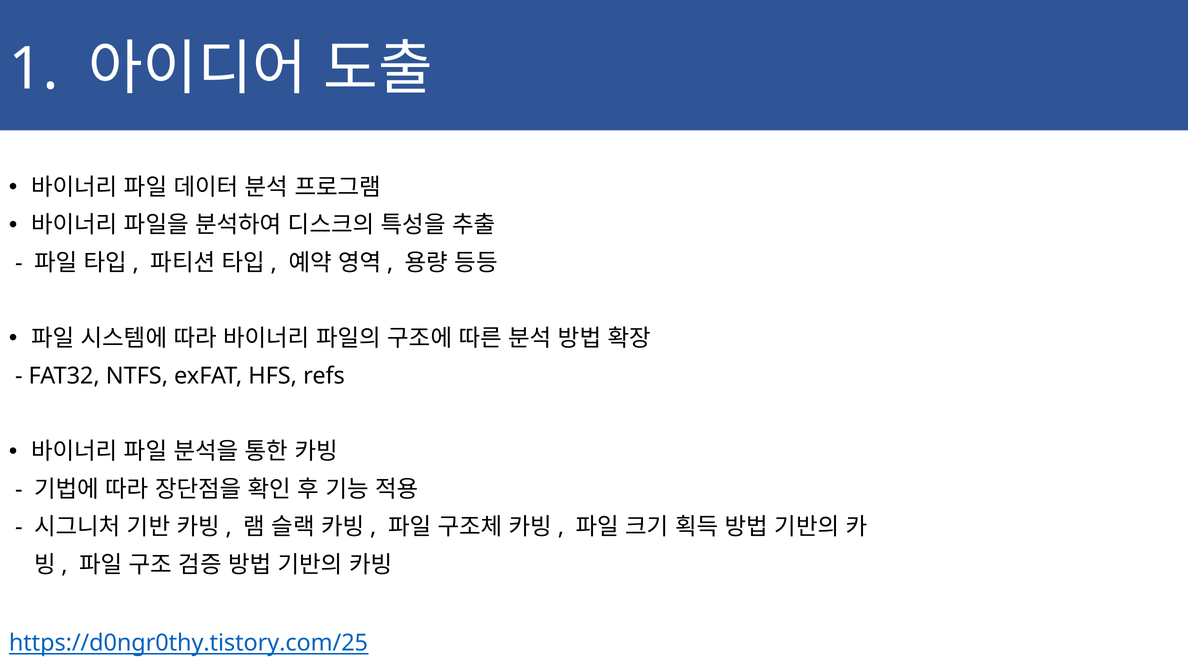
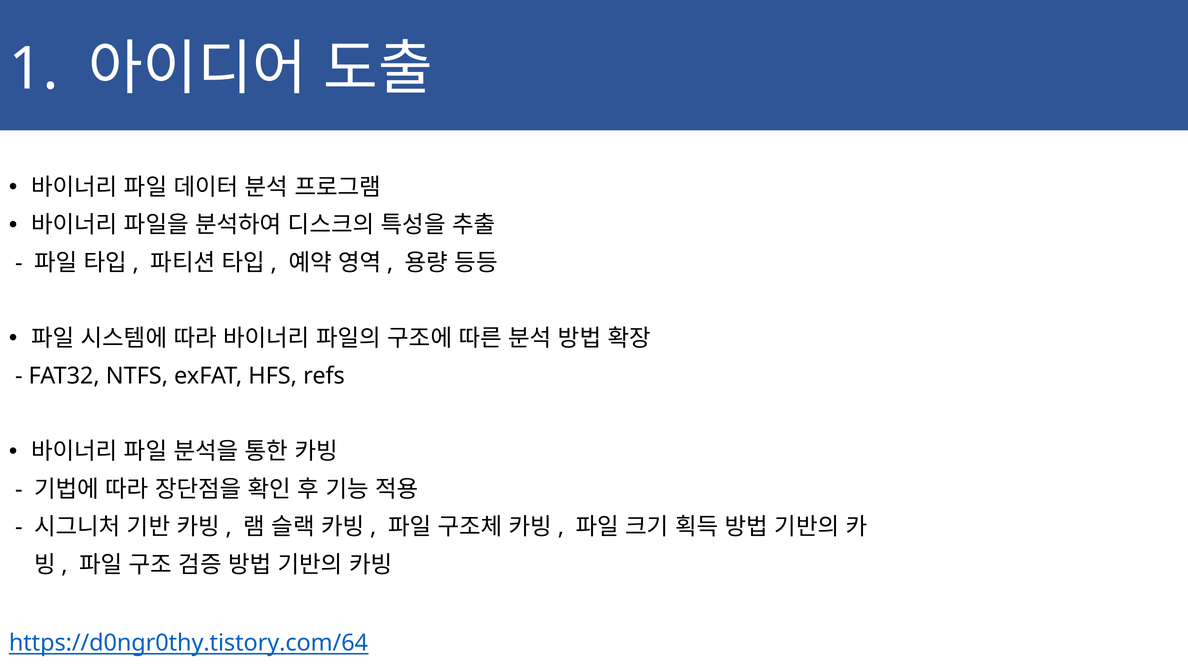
https://d0ngr0thy.tistory.com/25: https://d0ngr0thy.tistory.com/25 -> https://d0ngr0thy.tistory.com/64
